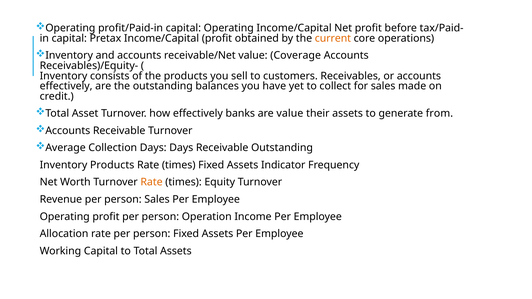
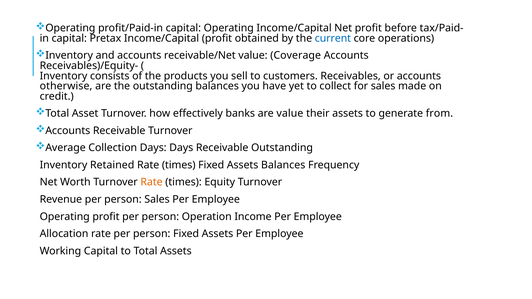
current colour: orange -> blue
effectively at (66, 86): effectively -> otherwise
Inventory Products: Products -> Retained
Assets Indicator: Indicator -> Balances
